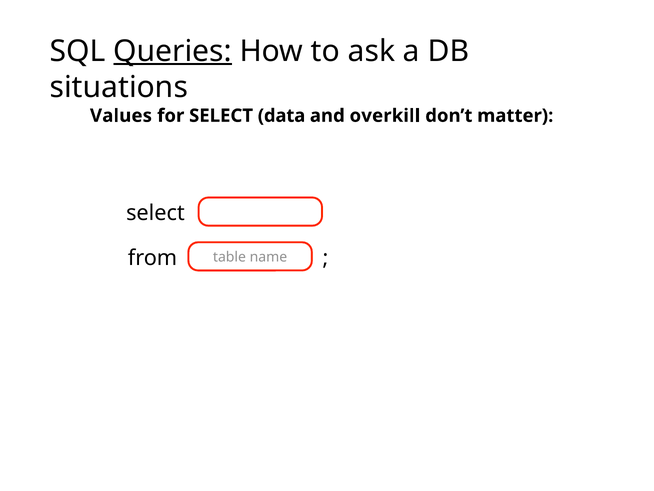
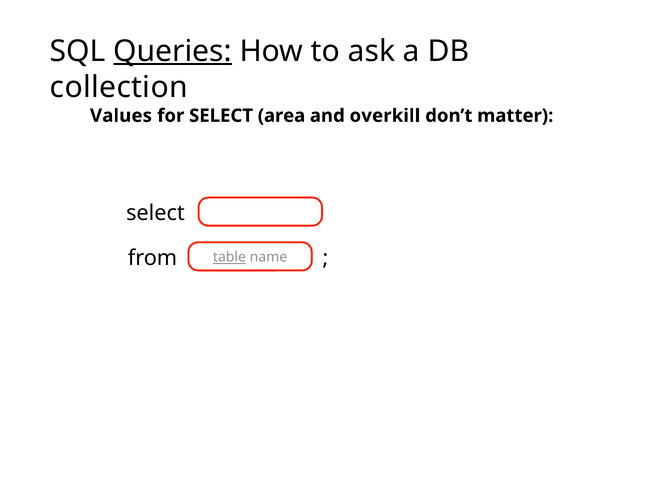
situations: situations -> collection
data: data -> area
table underline: none -> present
